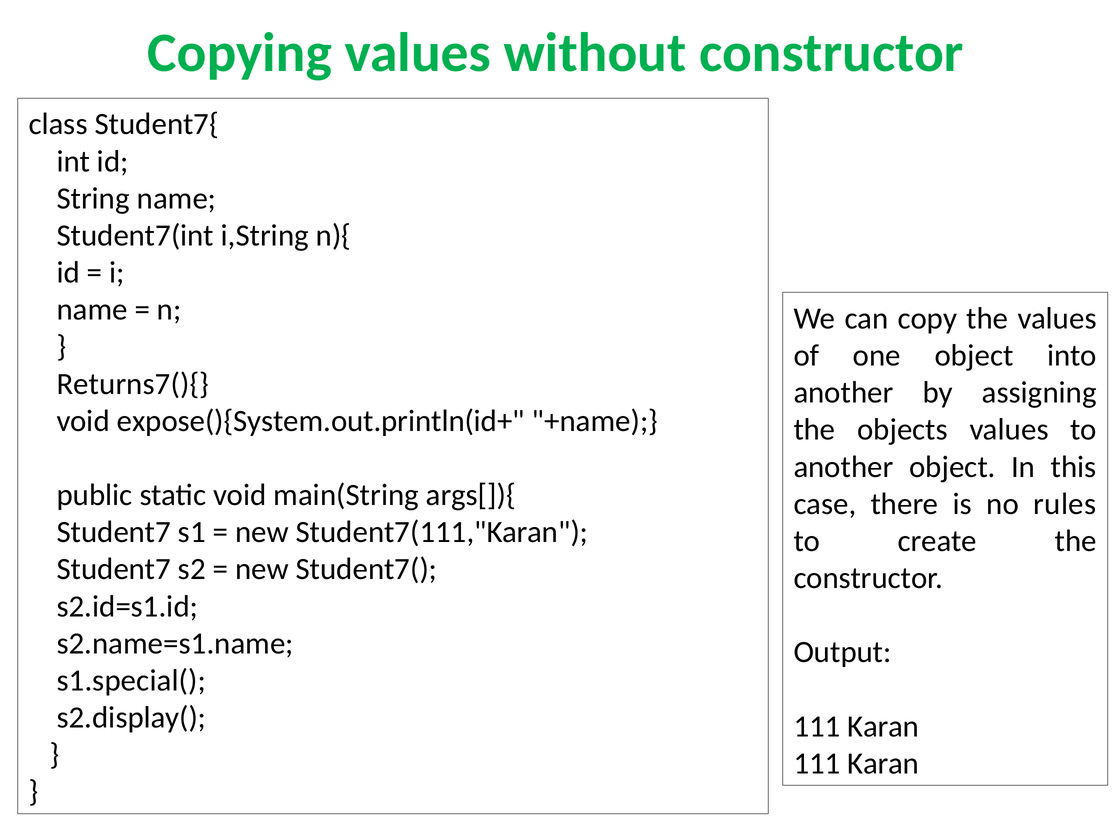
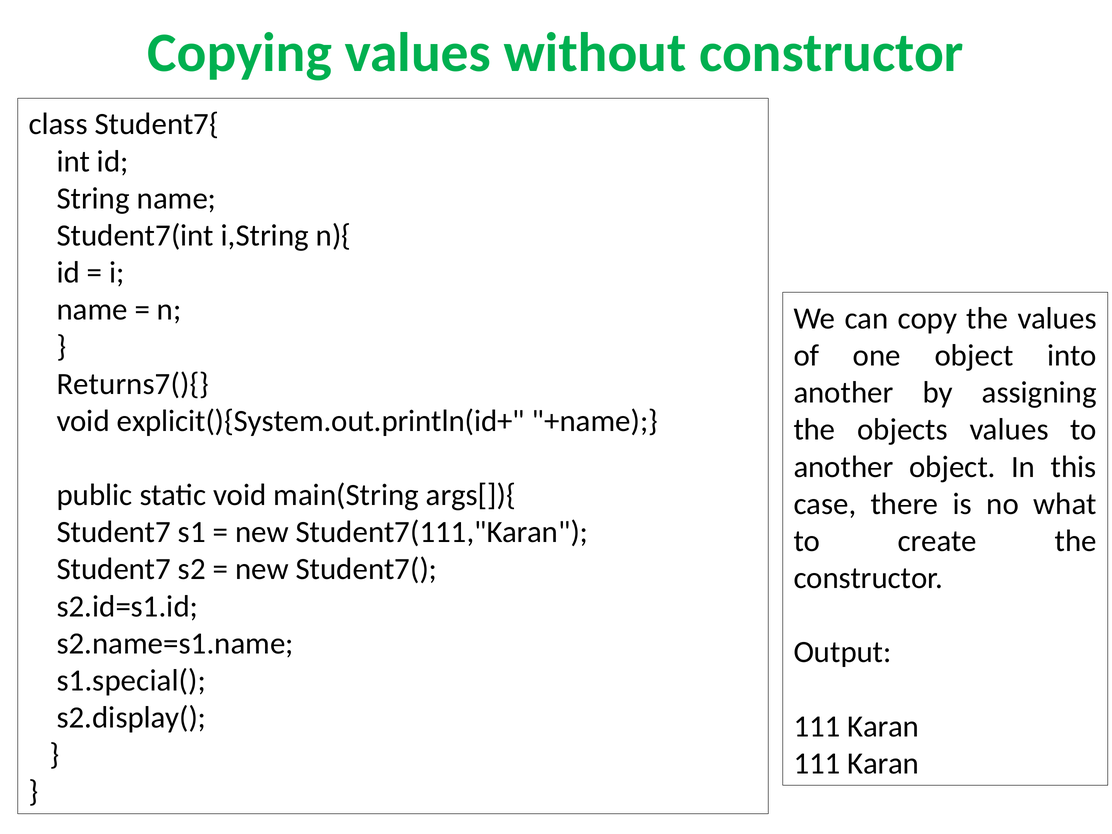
expose(){System.out.println(id+: expose(){System.out.println(id+ -> explicit(){System.out.println(id+
rules: rules -> what
